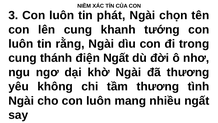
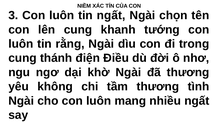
tin phát: phát -> ngất
điện Ngất: Ngất -> Điều
